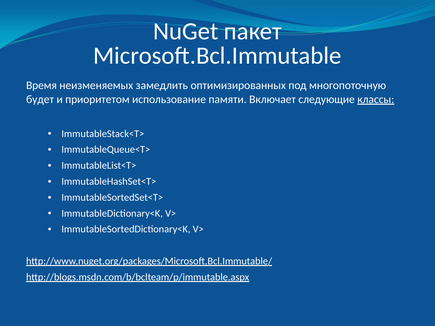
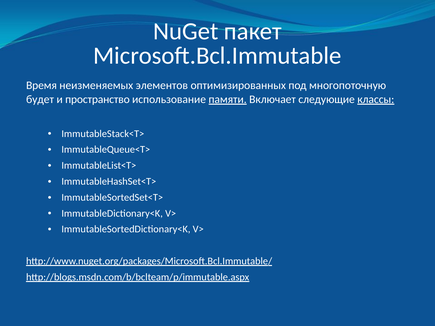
замедлить: замедлить -> элементов
приоритетом: приоритетом -> пространство
памяти underline: none -> present
